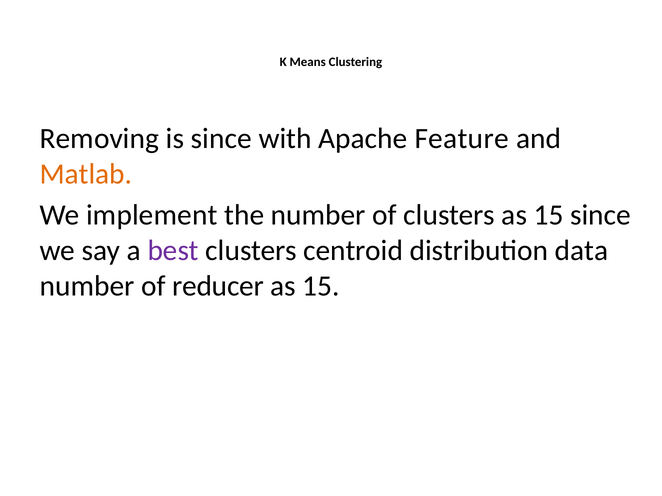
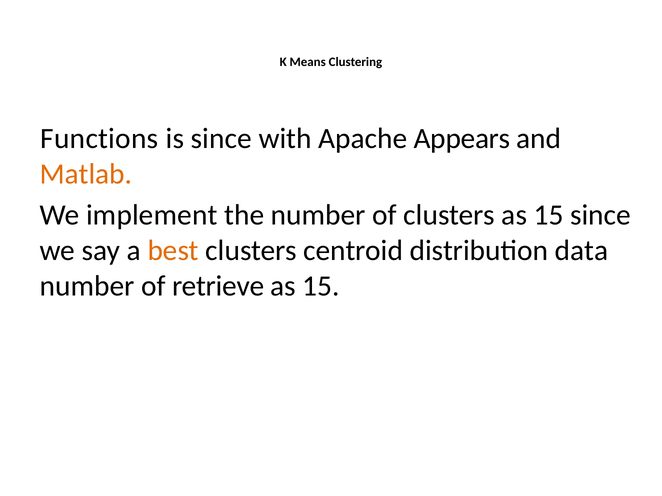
Removing: Removing -> Functions
Feature: Feature -> Appears
best colour: purple -> orange
reducer: reducer -> retrieve
